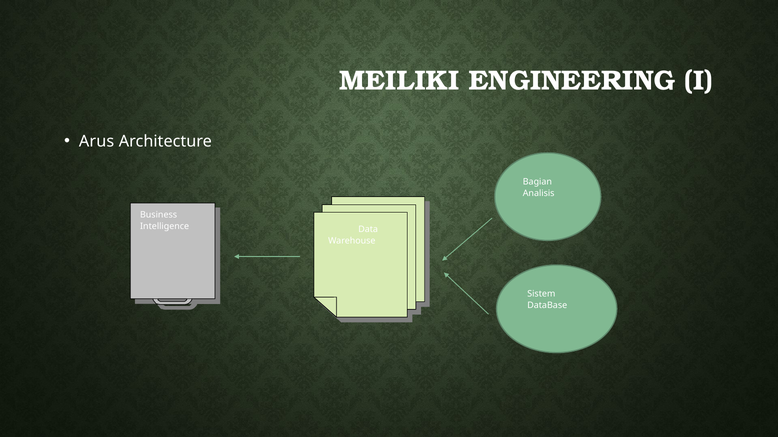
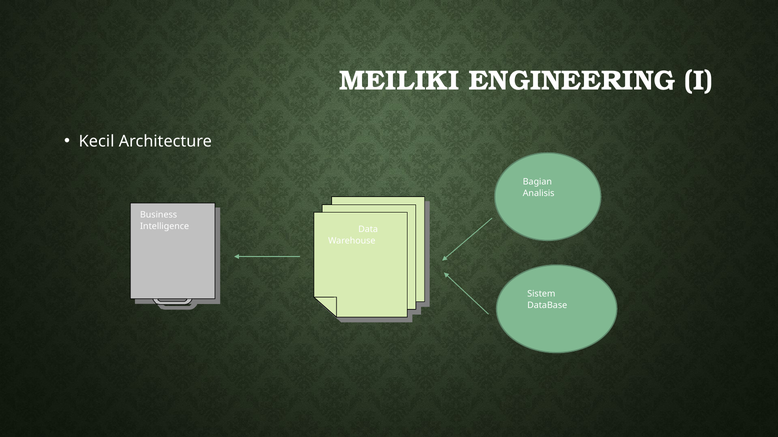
Arus: Arus -> Kecil
